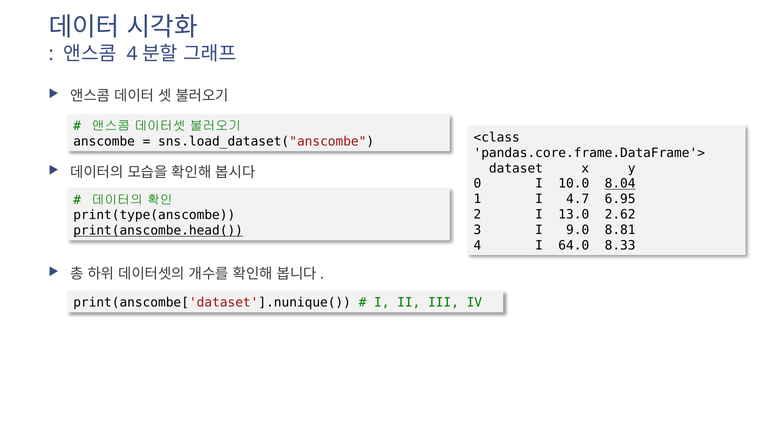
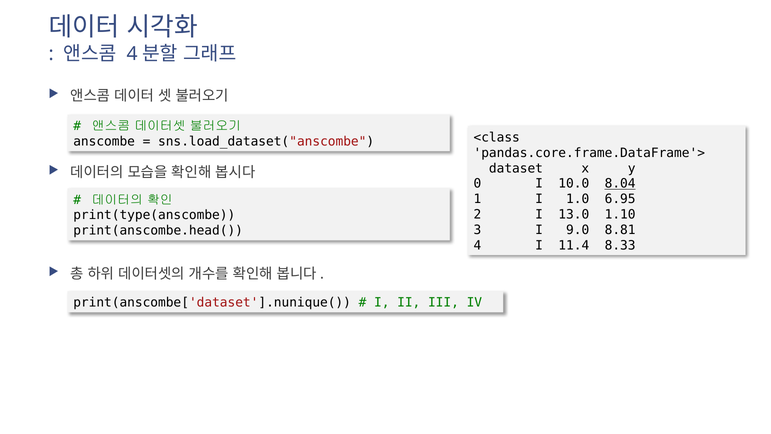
4.7: 4.7 -> 1.0
2.62: 2.62 -> 1.10
print(anscombe.head( underline: present -> none
64.0: 64.0 -> 11.4
